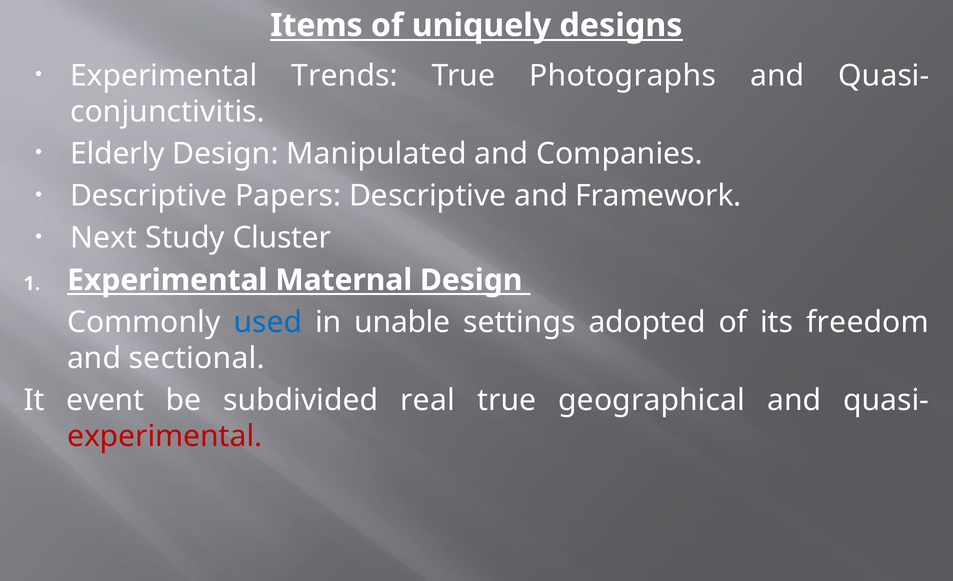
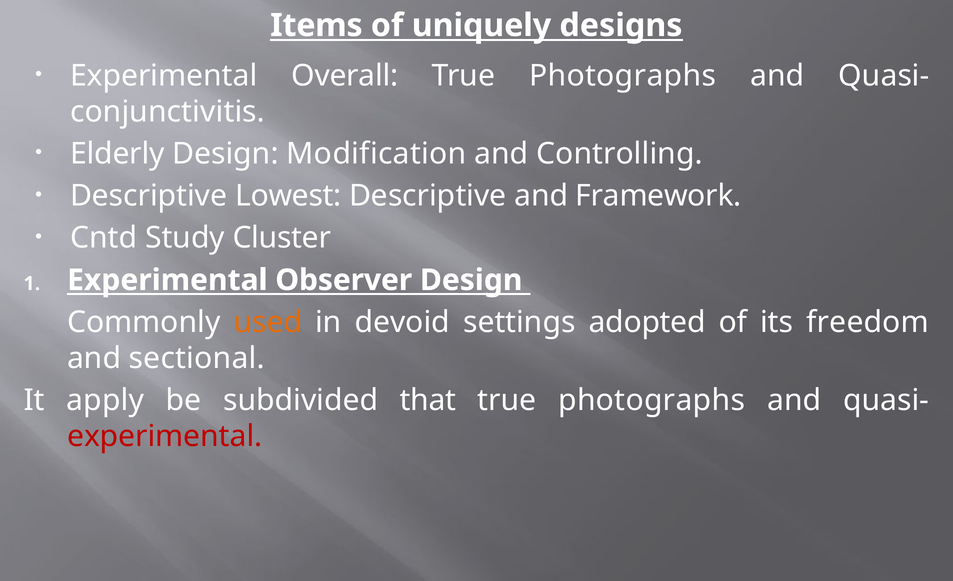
Trends: Trends -> Overall
Manipulated: Manipulated -> Modification
Companies: Companies -> Controlling
Papers: Papers -> Lowest
Next: Next -> Cntd
Maternal: Maternal -> Observer
used colour: blue -> orange
unable: unable -> devoid
event: event -> apply
real: real -> that
geographical at (652, 401): geographical -> photographs
